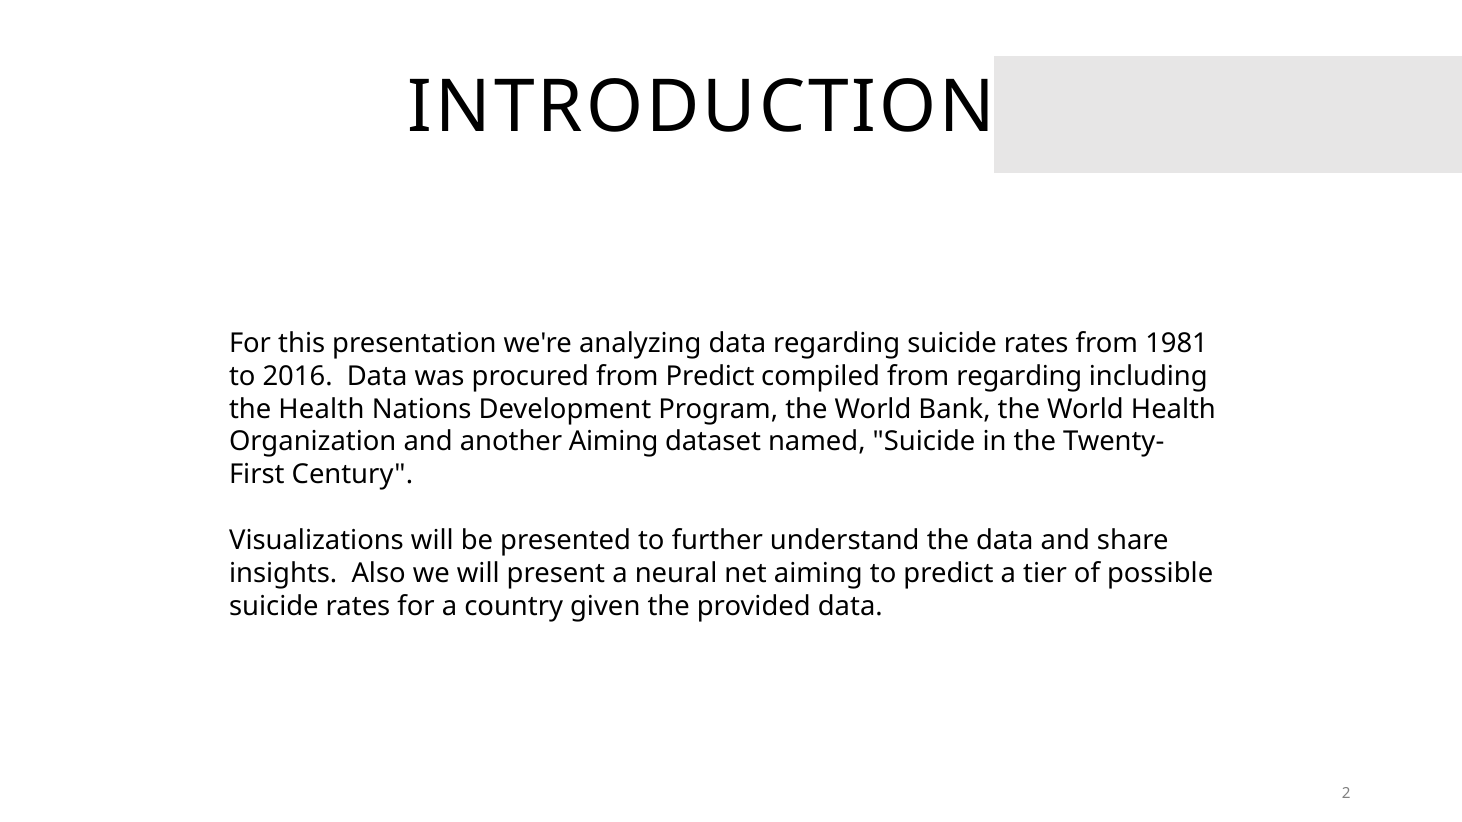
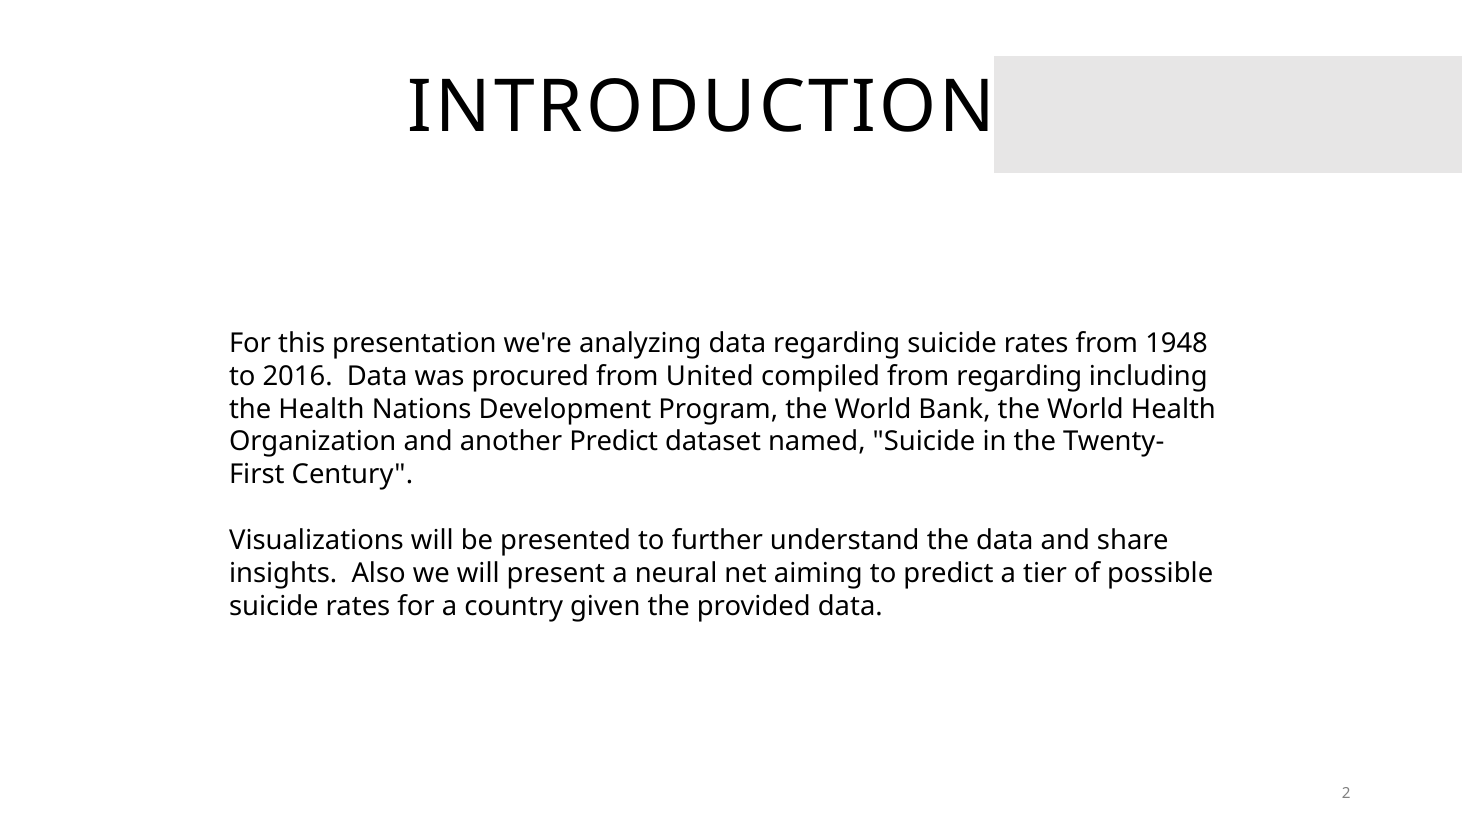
1981: 1981 -> 1948
from Predict: Predict -> United
another Aiming: Aiming -> Predict
